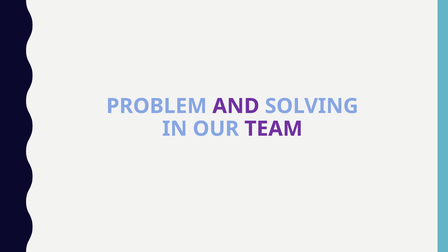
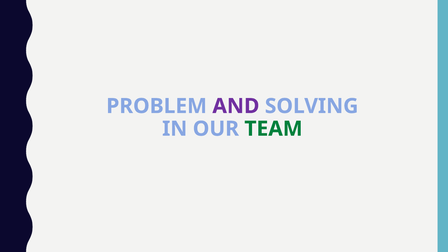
TEAM colour: purple -> green
